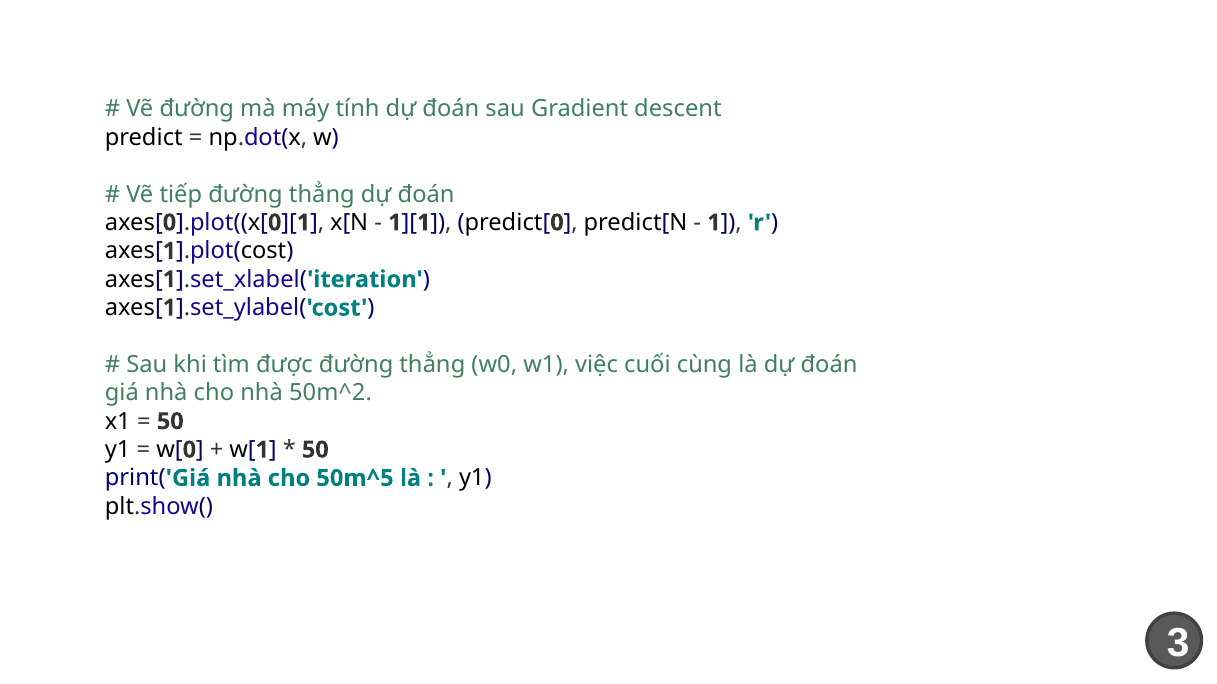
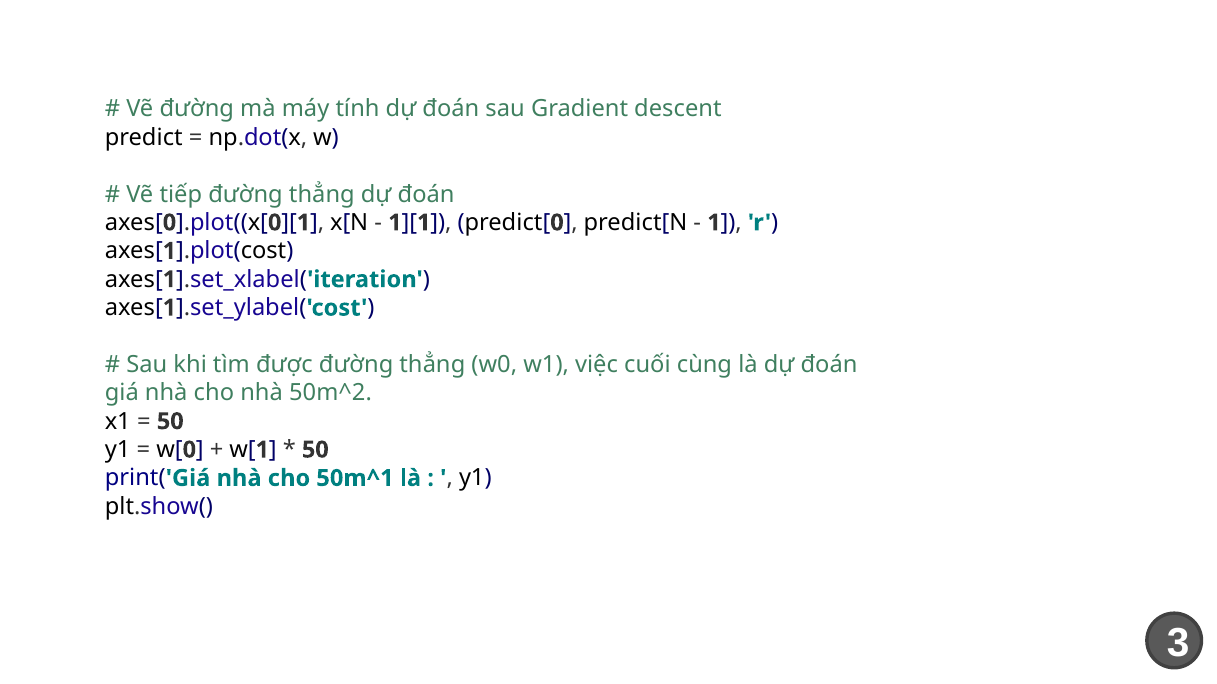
50m^5: 50m^5 -> 50m^1
